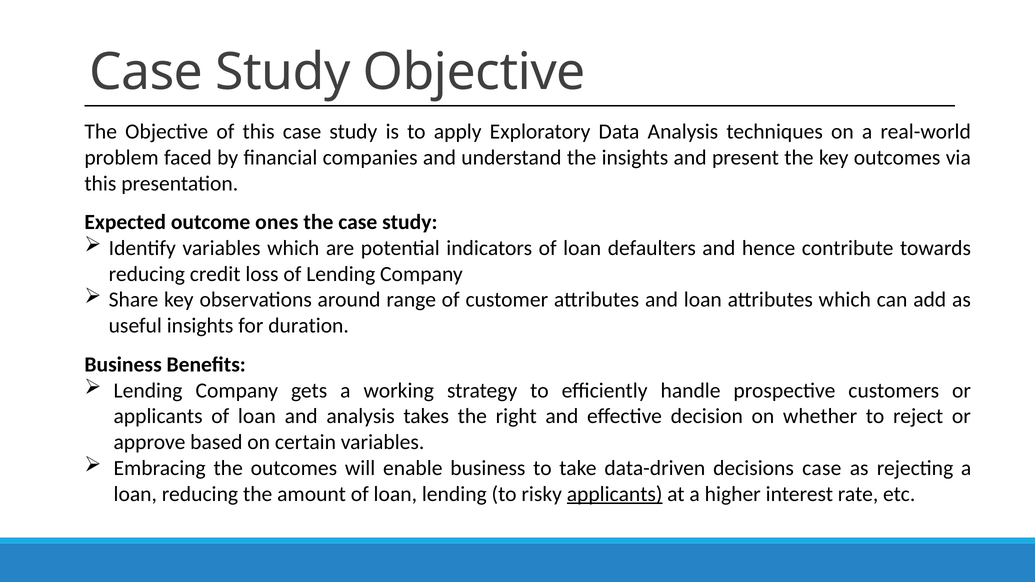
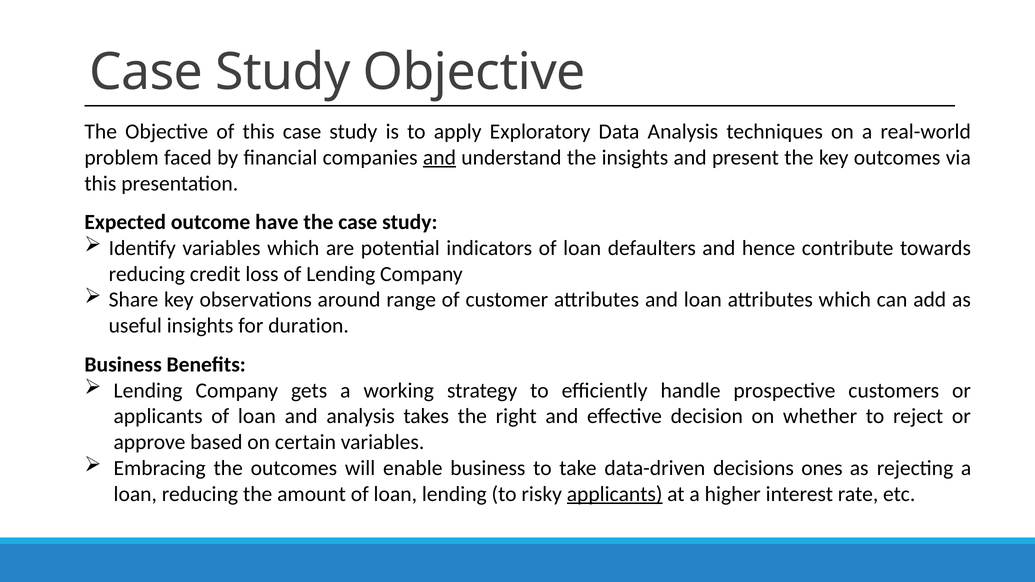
and at (439, 158) underline: none -> present
ones: ones -> have
decisions case: case -> ones
